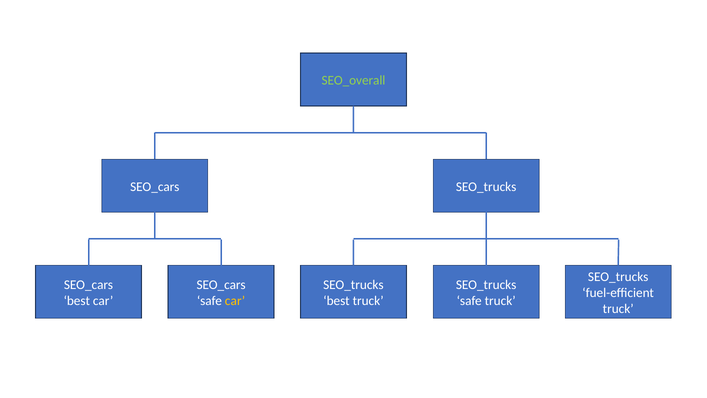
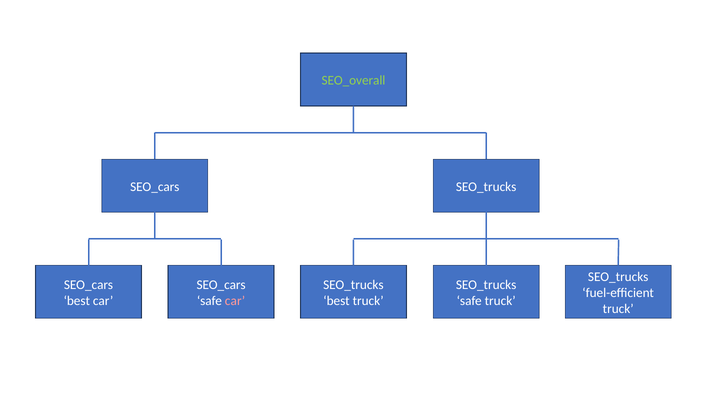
car at (235, 300) colour: yellow -> pink
